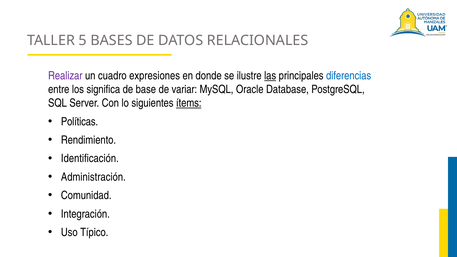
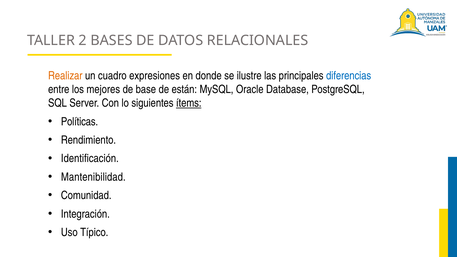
5: 5 -> 2
Realizar colour: purple -> orange
las underline: present -> none
significa: significa -> mejores
variar: variar -> están
Administración: Administración -> Mantenibilidad
